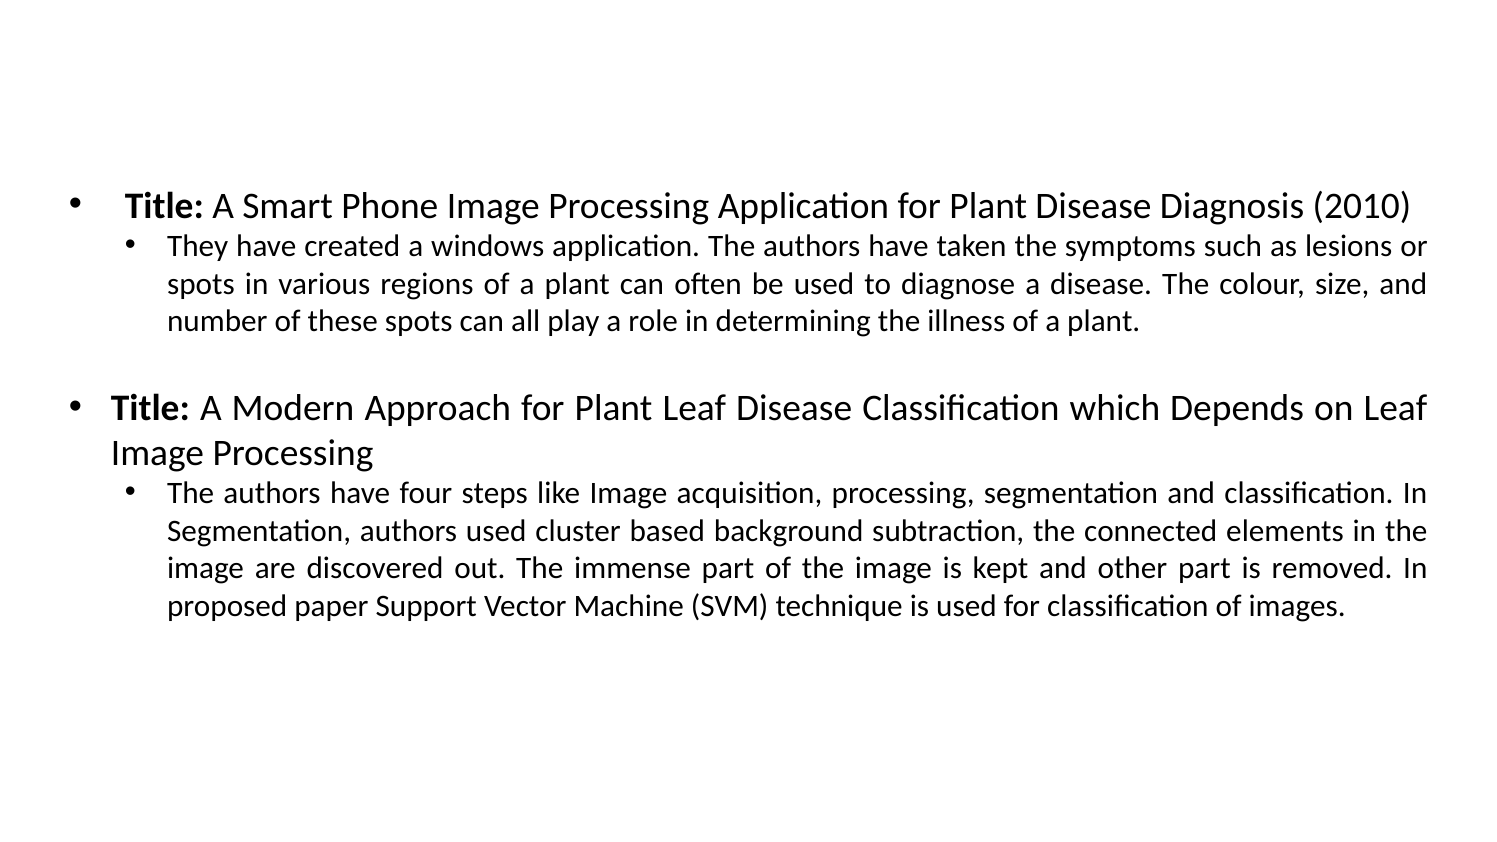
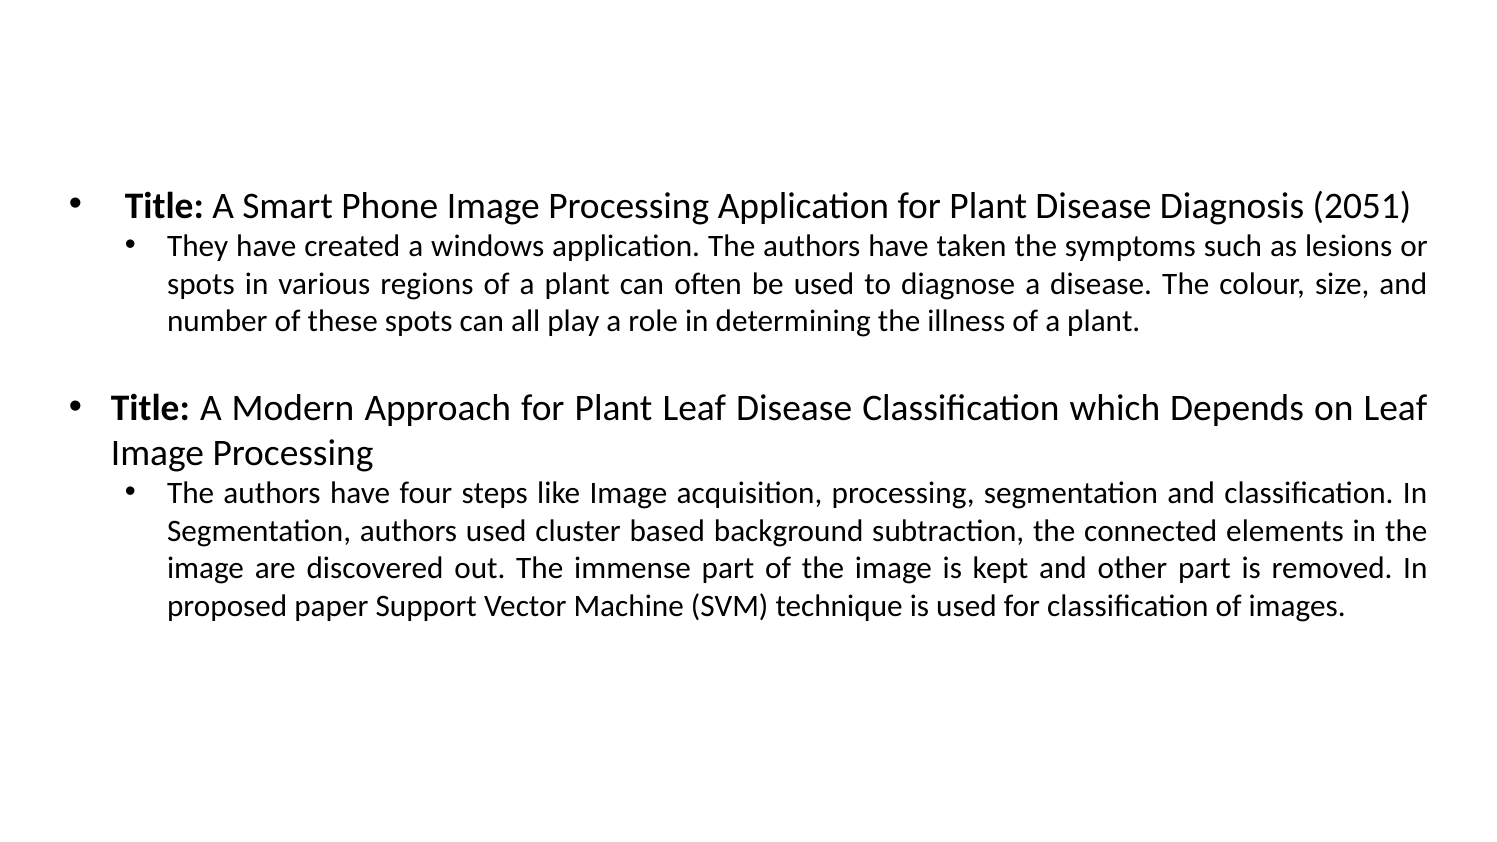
2010: 2010 -> 2051
